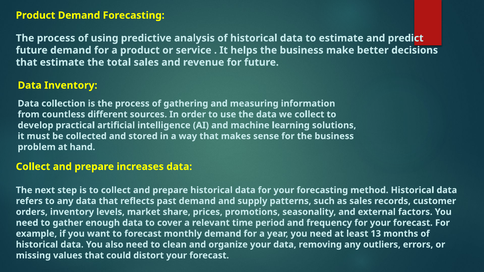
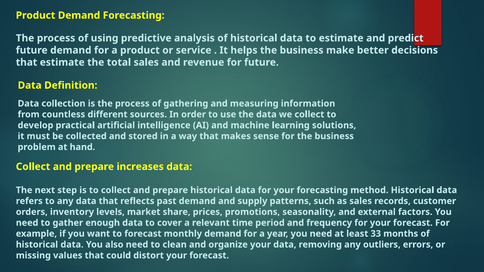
Data Inventory: Inventory -> Definition
13: 13 -> 33
